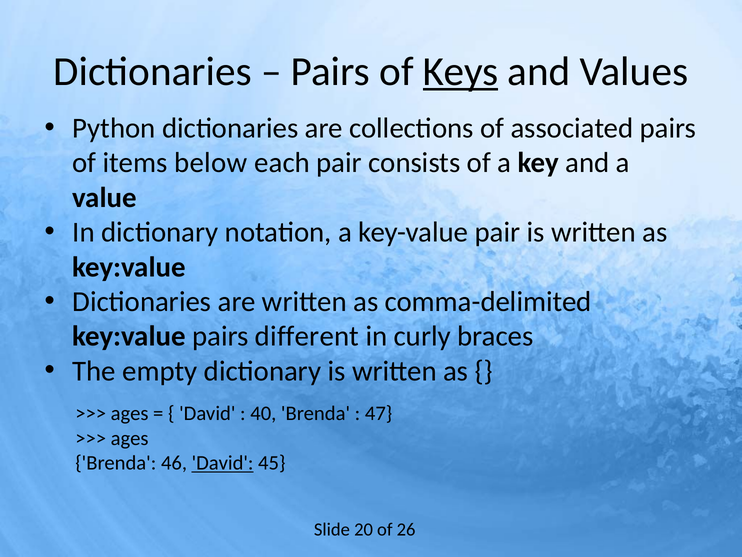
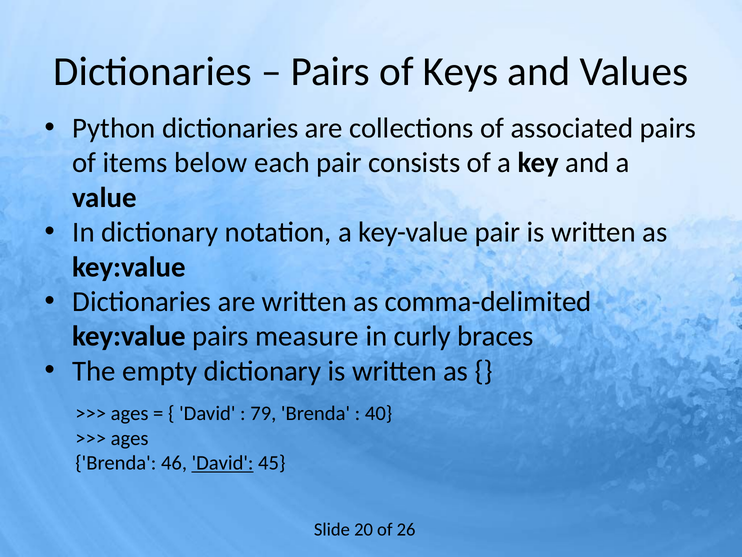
Keys underline: present -> none
different: different -> measure
40: 40 -> 79
47: 47 -> 40
